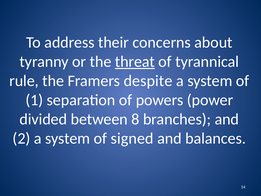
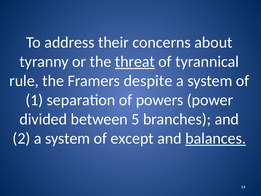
8: 8 -> 5
signed: signed -> except
balances underline: none -> present
